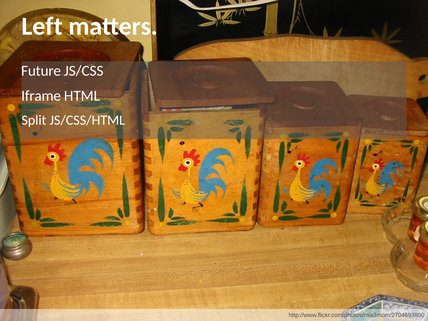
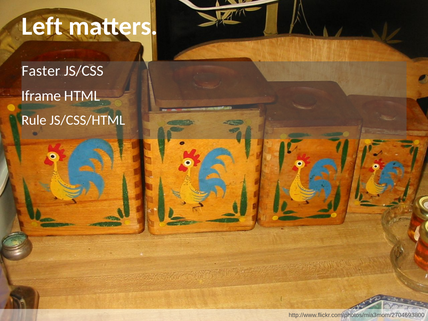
Future: Future -> Faster
Split: Split -> Rule
